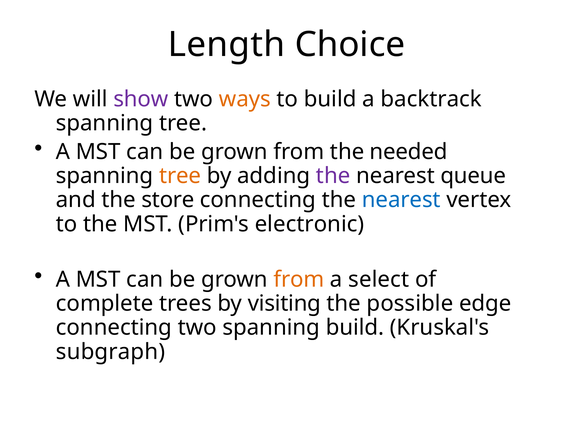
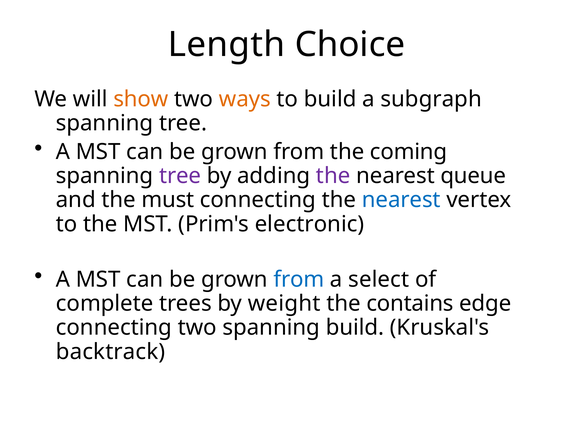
show colour: purple -> orange
backtrack: backtrack -> subgraph
needed: needed -> coming
tree at (180, 176) colour: orange -> purple
store: store -> must
from at (299, 279) colour: orange -> blue
visiting: visiting -> weight
possible: possible -> contains
subgraph: subgraph -> backtrack
